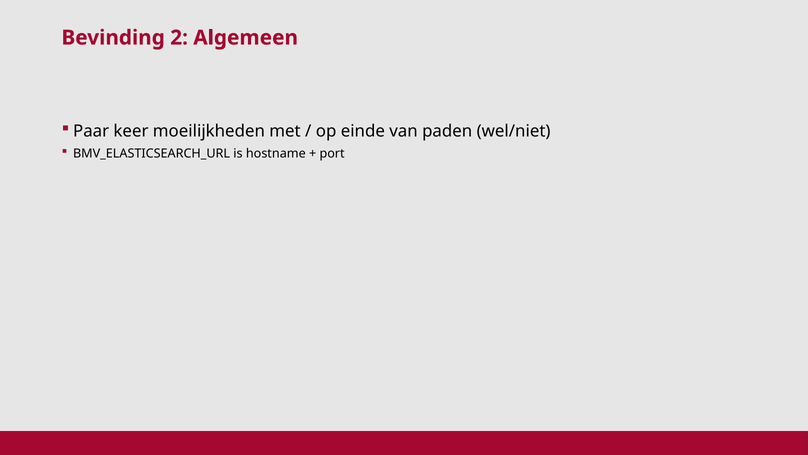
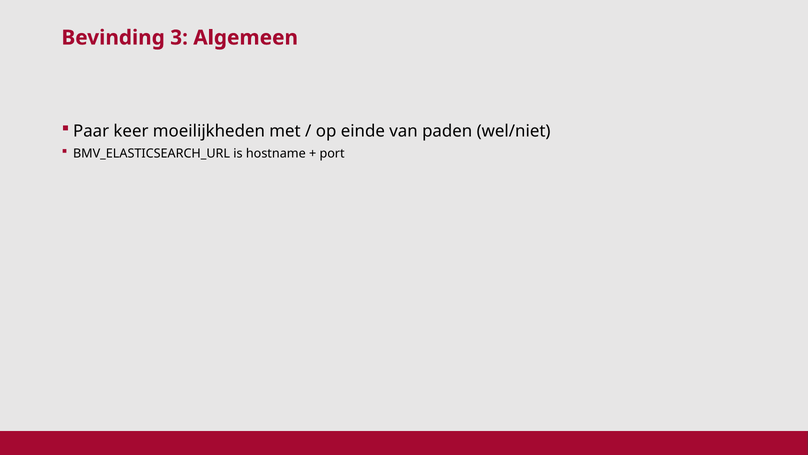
2: 2 -> 3
